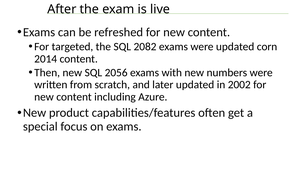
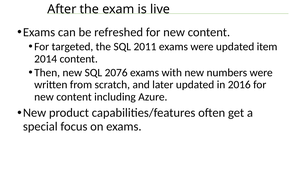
2082: 2082 -> 2011
corn: corn -> item
2056: 2056 -> 2076
2002: 2002 -> 2016
